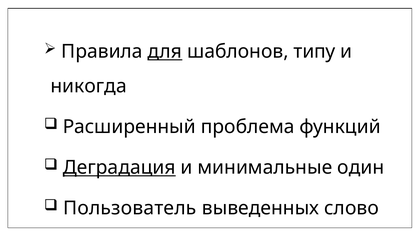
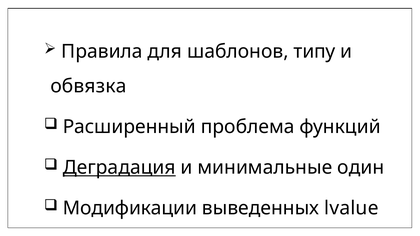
для underline: present -> none
никогда: никогда -> обвязка
Пользователь: Пользователь -> Модификации
слово: слово -> lvalue
